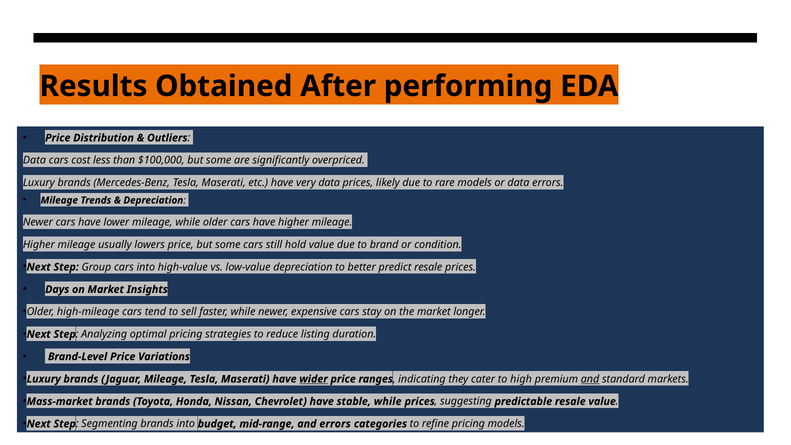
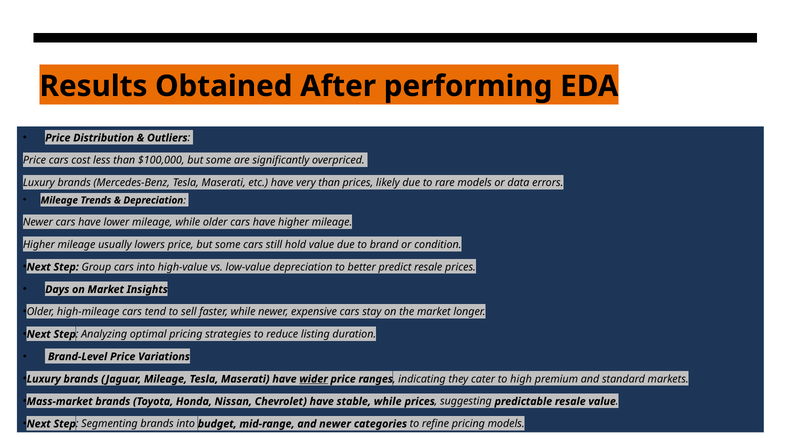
Data at (34, 160): Data -> Price
very data: data -> than
and at (590, 379) underline: present -> none
and errors: errors -> newer
